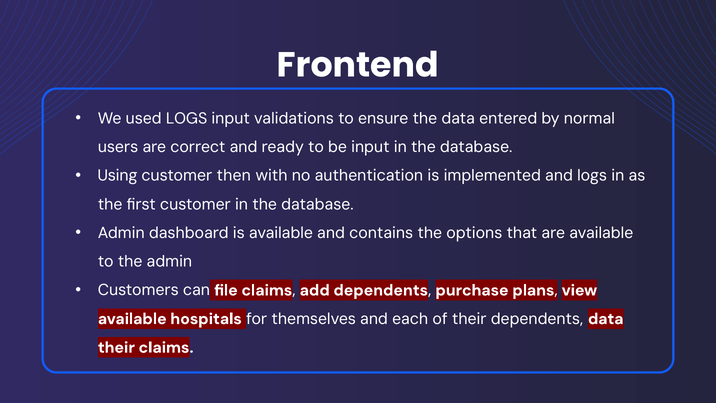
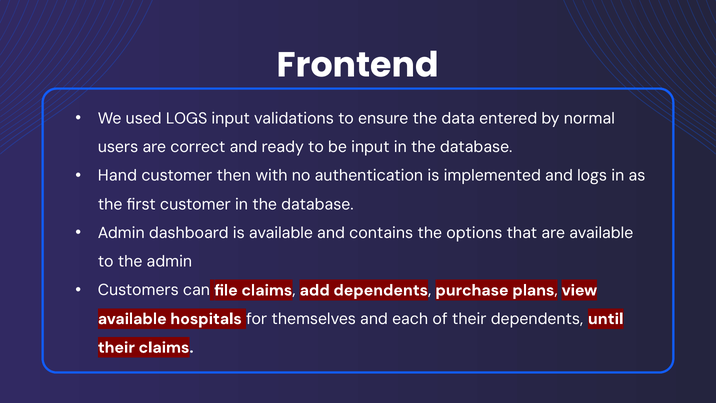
Using: Using -> Hand
dependents data: data -> until
